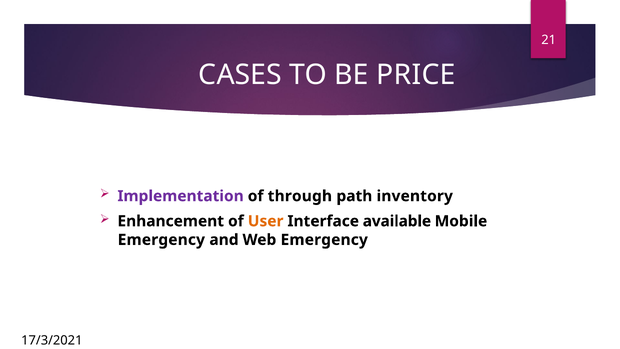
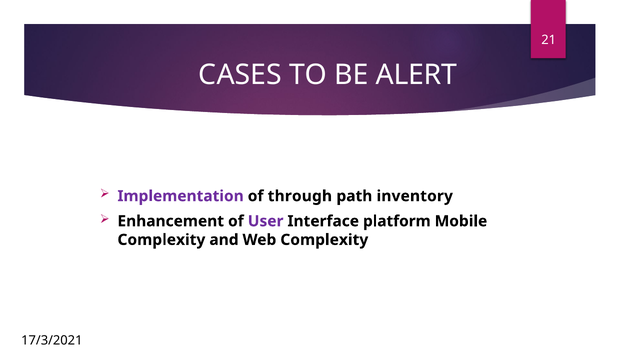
PRICE: PRICE -> ALERT
User colour: orange -> purple
available: available -> platform
Emergency at (161, 240): Emergency -> Complexity
Web Emergency: Emergency -> Complexity
